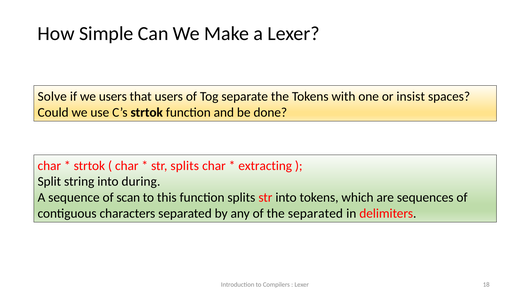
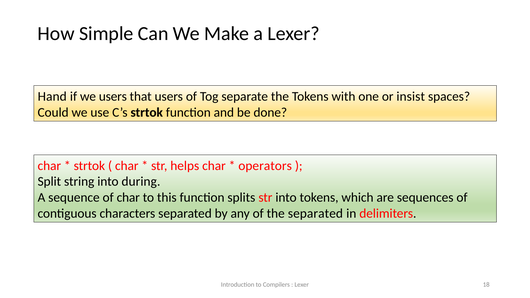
Solve: Solve -> Hand
str splits: splits -> helps
extracting: extracting -> operators
of scan: scan -> char
